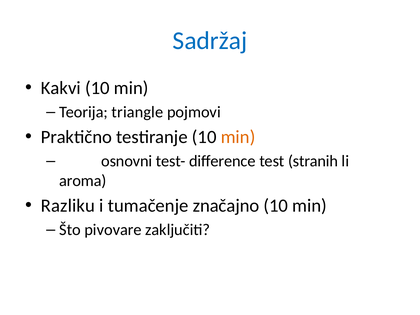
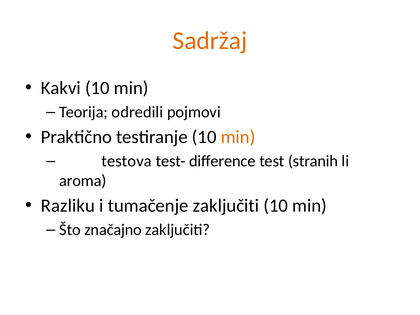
Sadržaj colour: blue -> orange
triangle: triangle -> odredili
osnovni: osnovni -> testova
tumačenje značajno: značajno -> zaključiti
pivovare: pivovare -> značajno
